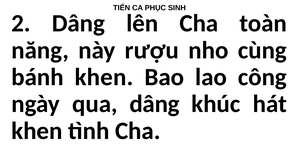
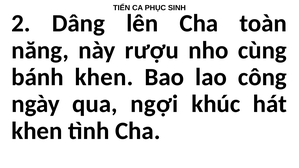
qua dâng: dâng -> ngợi
